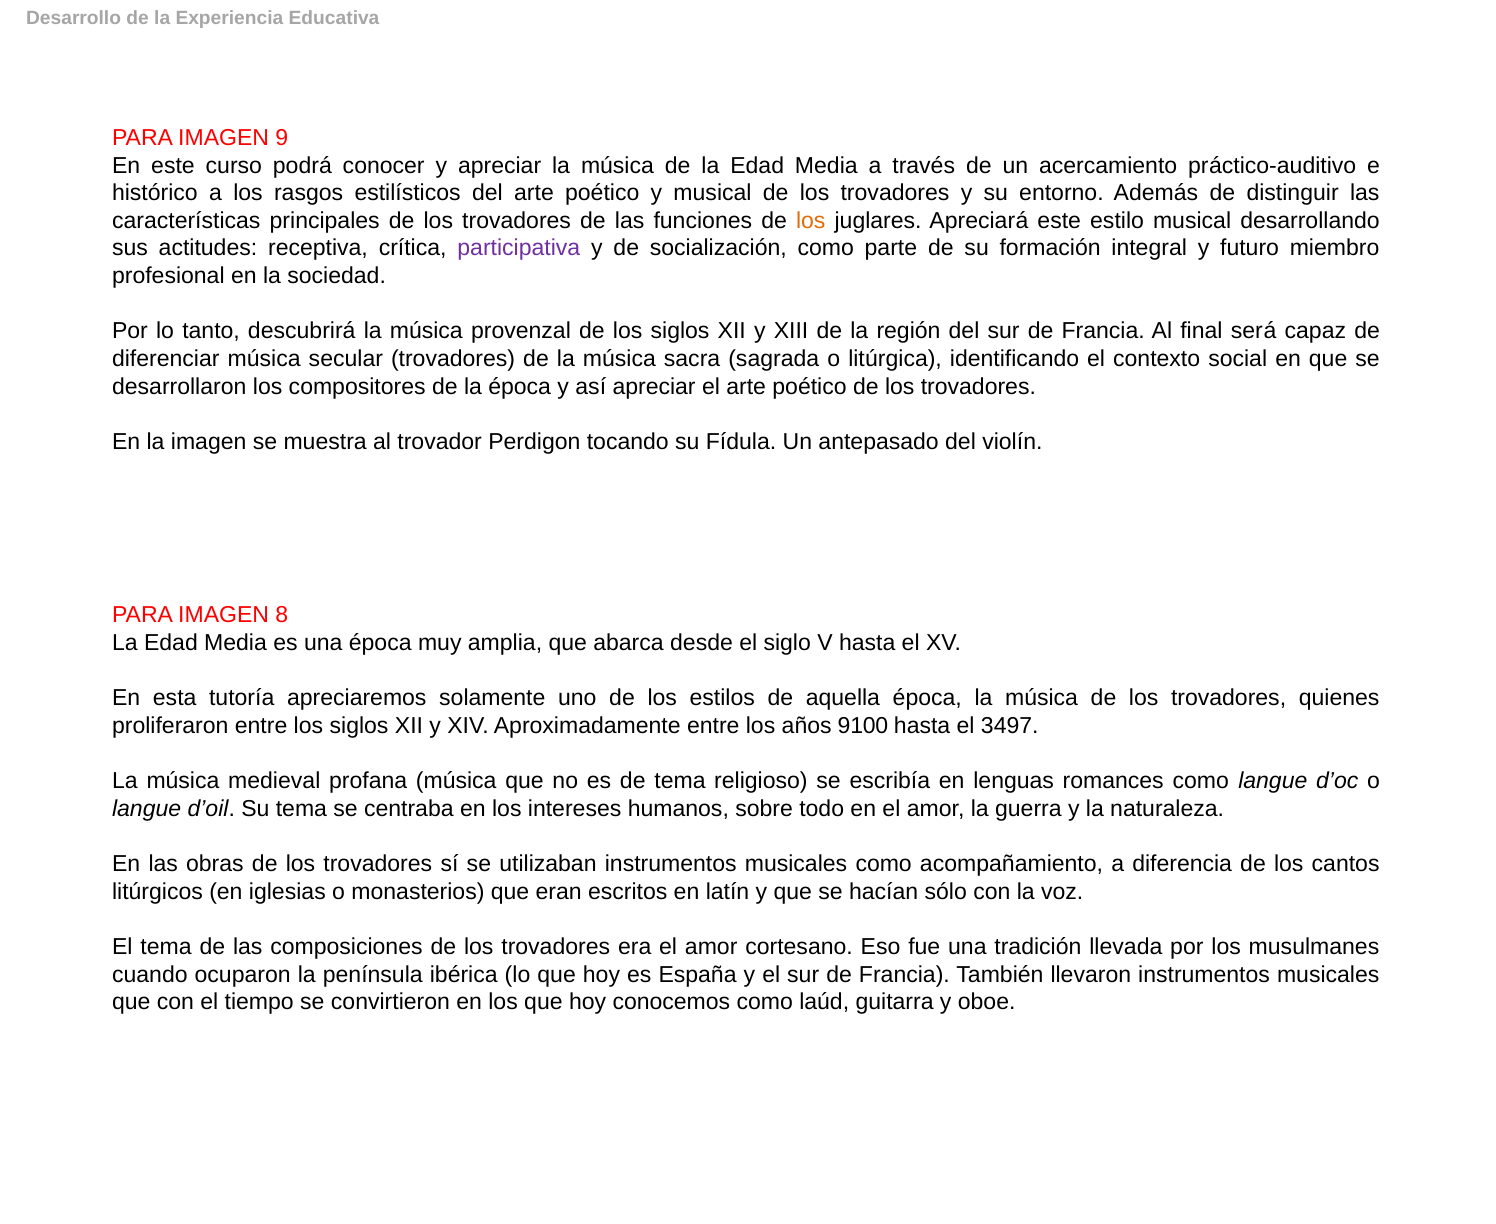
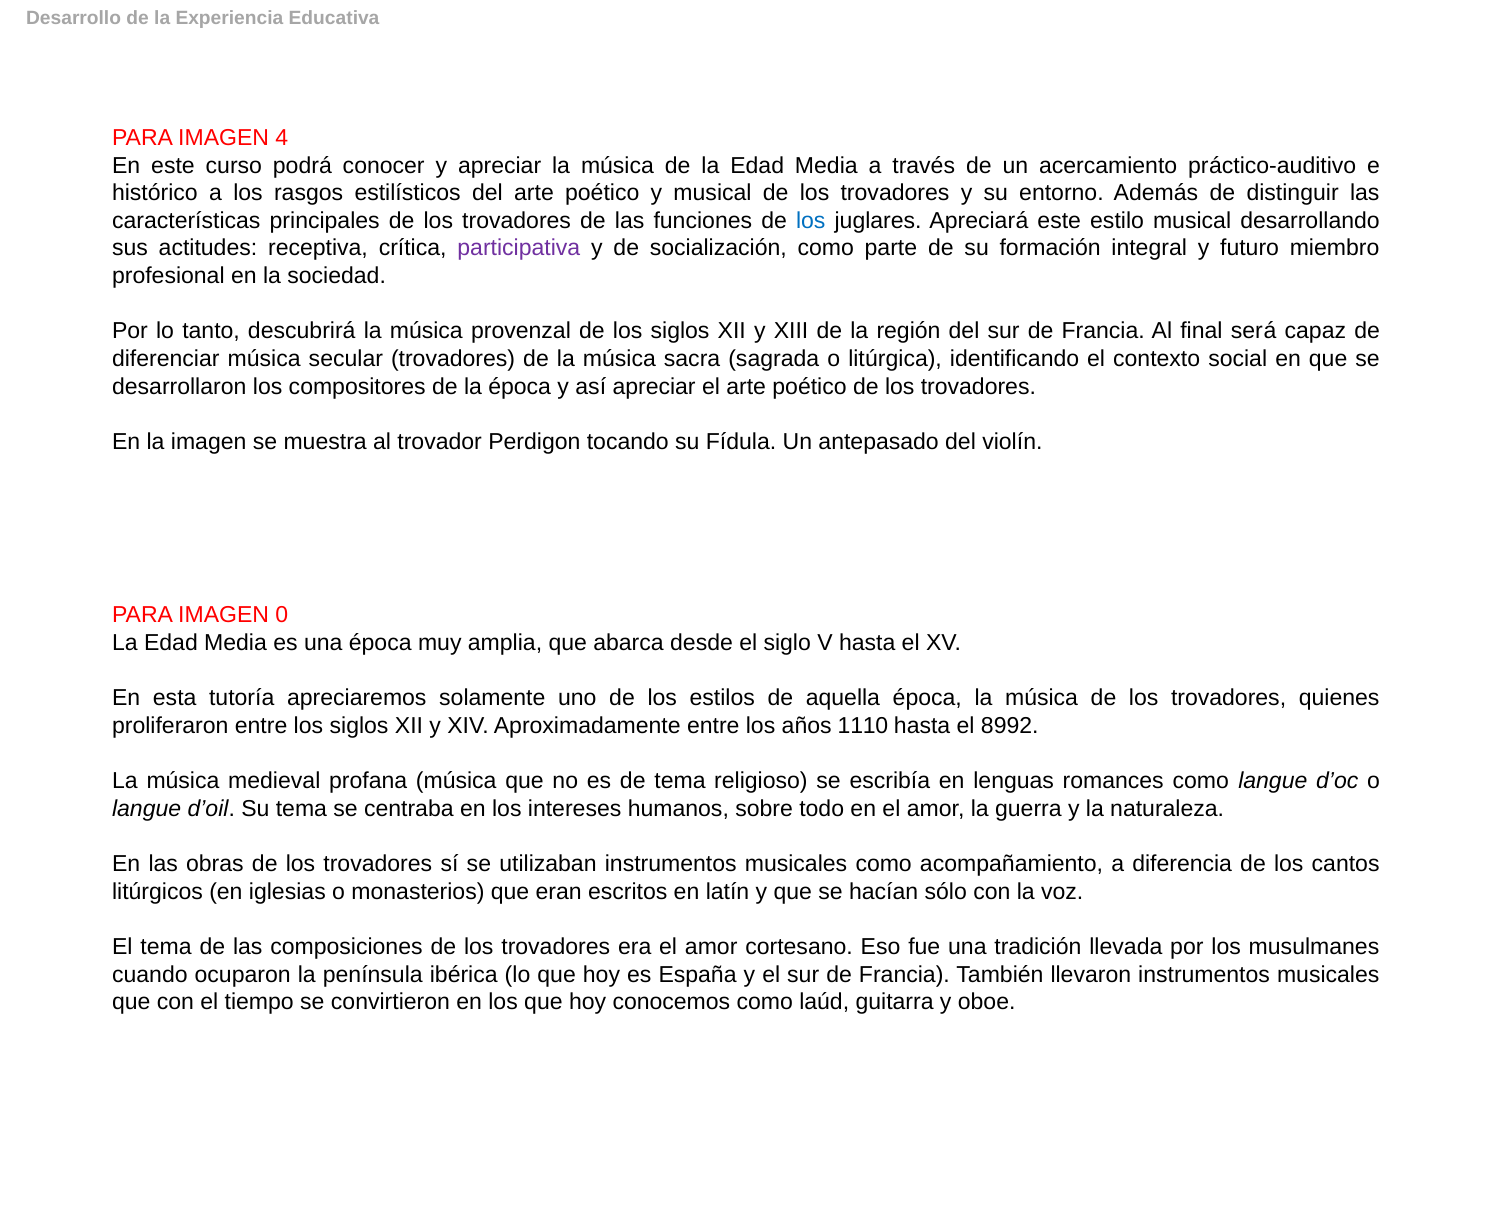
9: 9 -> 4
los at (811, 221) colour: orange -> blue
8: 8 -> 0
9100: 9100 -> 1110
3497: 3497 -> 8992
